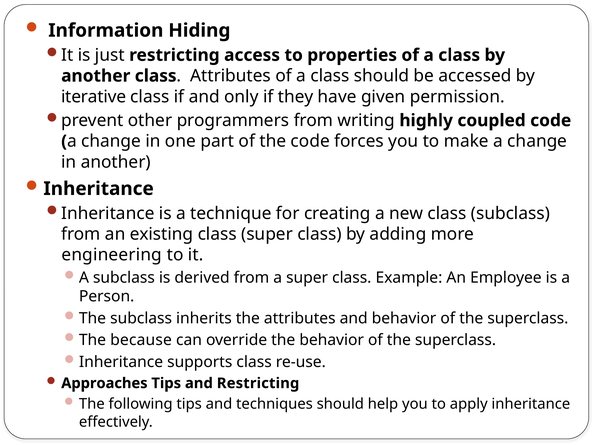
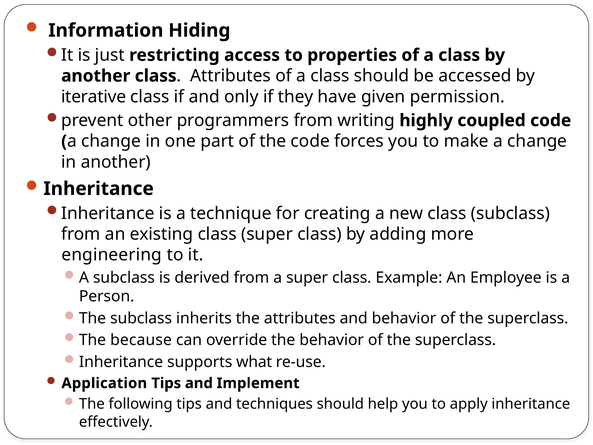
supports class: class -> what
Approaches: Approaches -> Application
and Restricting: Restricting -> Implement
